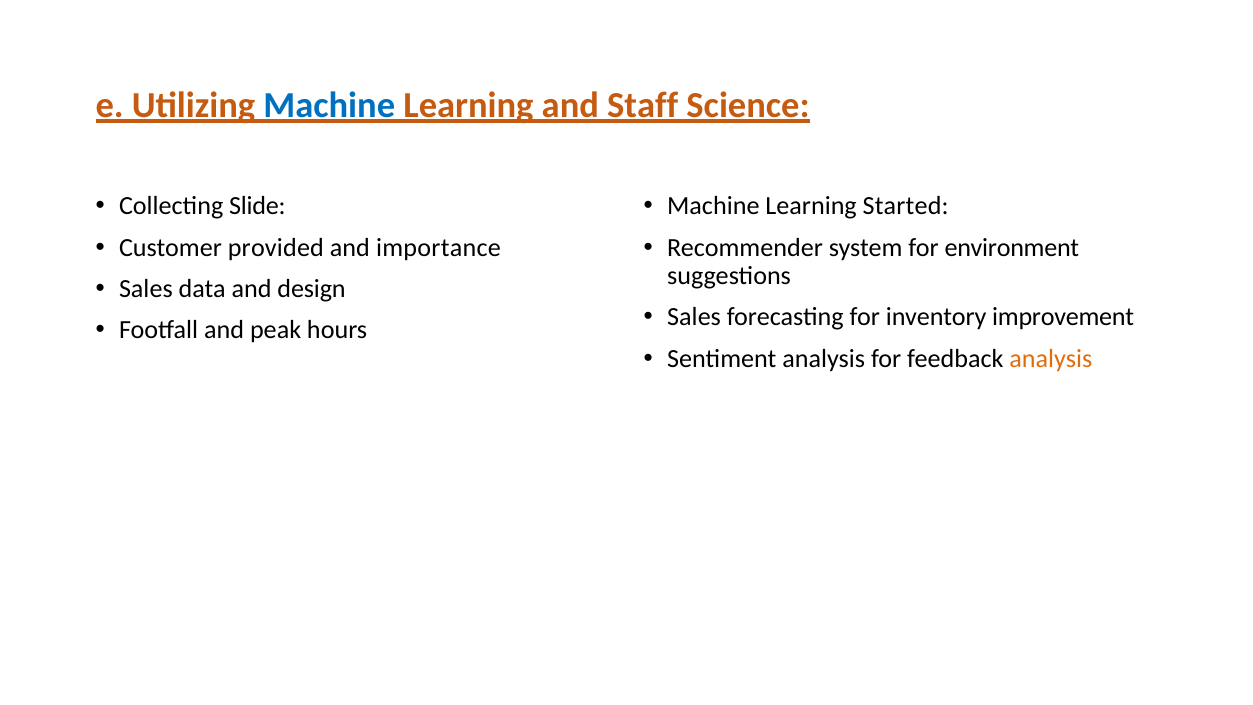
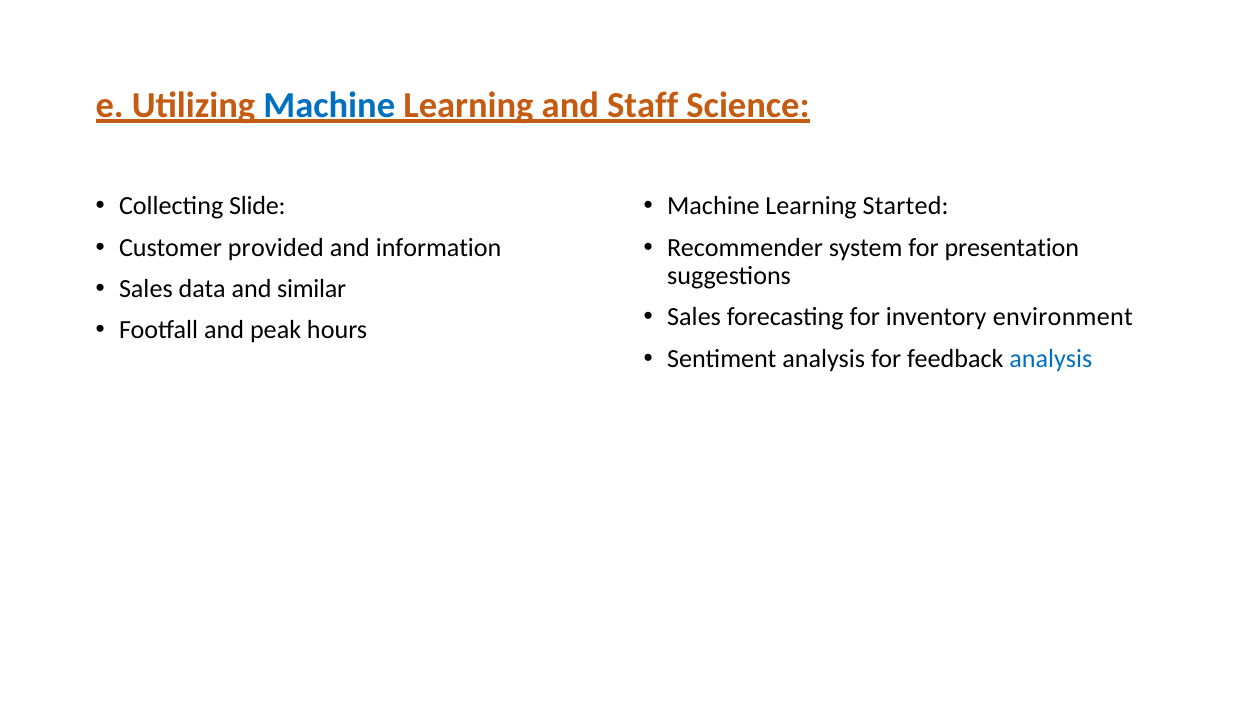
importance: importance -> information
environment: environment -> presentation
design: design -> similar
improvement: improvement -> environment
analysis at (1051, 358) colour: orange -> blue
